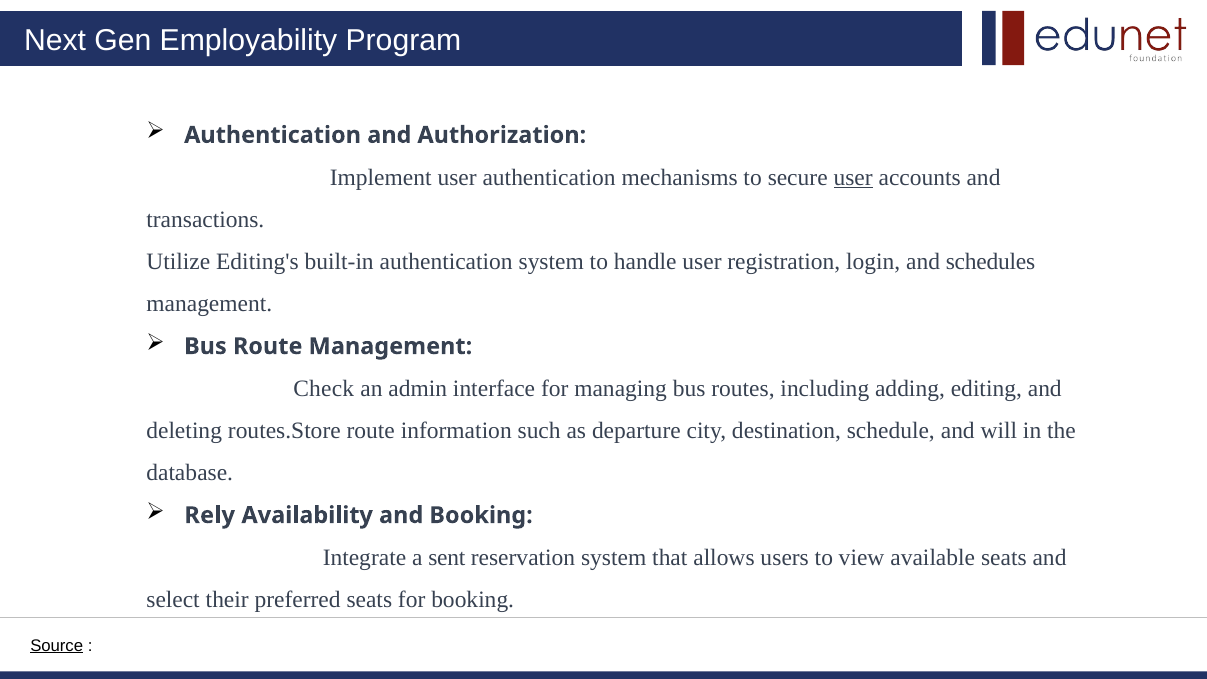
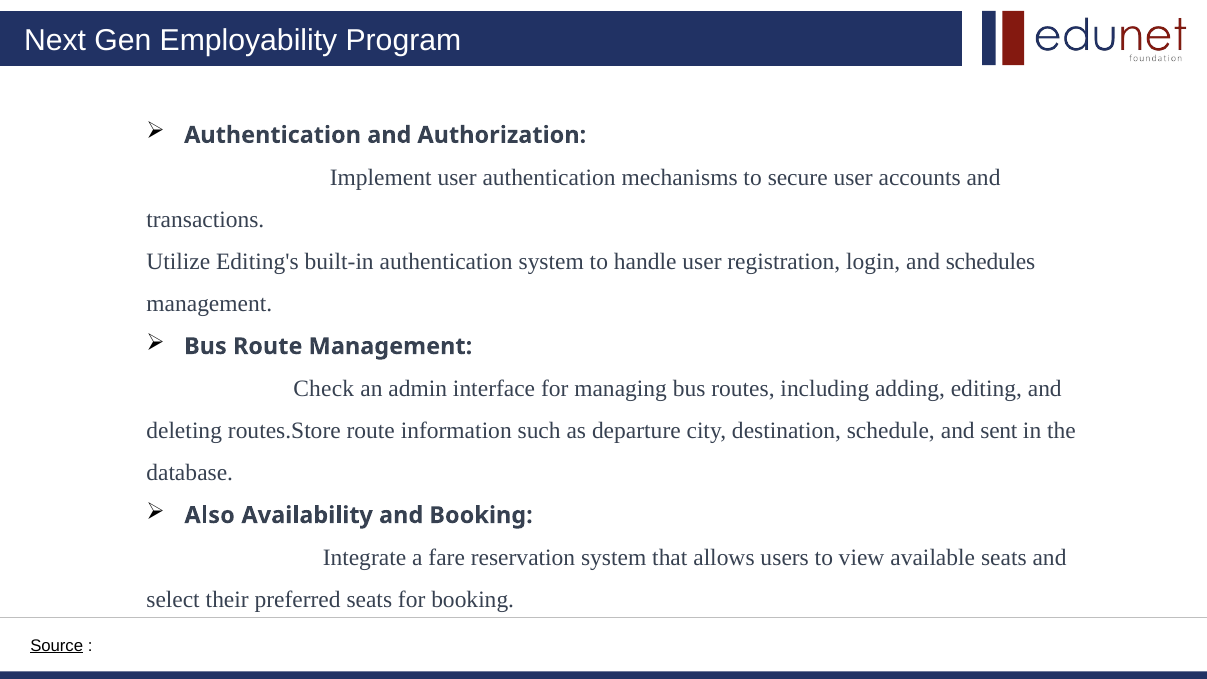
user at (853, 177) underline: present -> none
will: will -> sent
Rely: Rely -> Also
sent: sent -> fare
